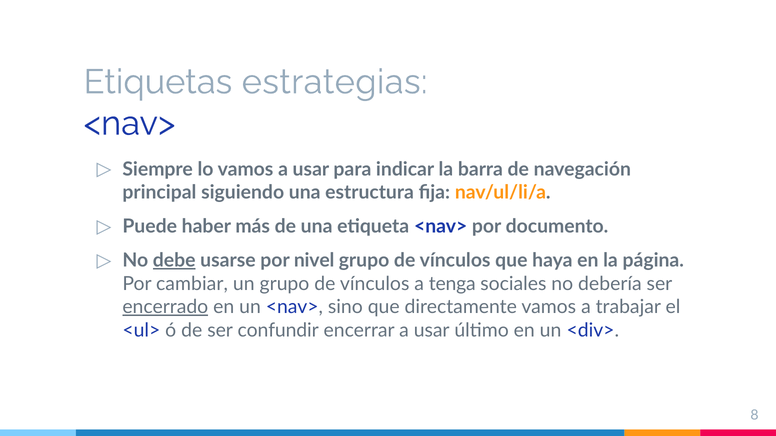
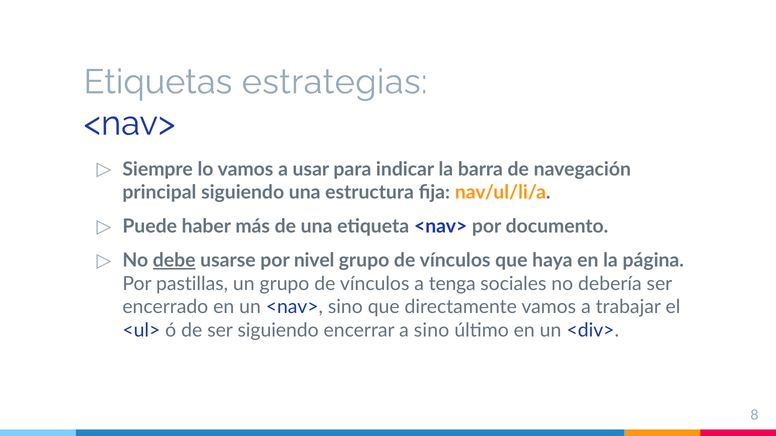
cambiar: cambiar -> pastillas
encerrado underline: present -> none
ser confundir: confundir -> siguiendo
encerrar a usar: usar -> sino
